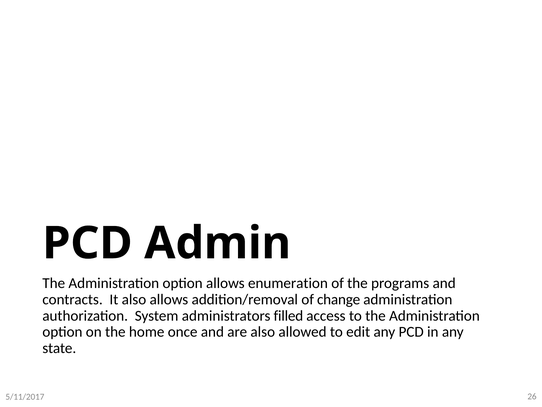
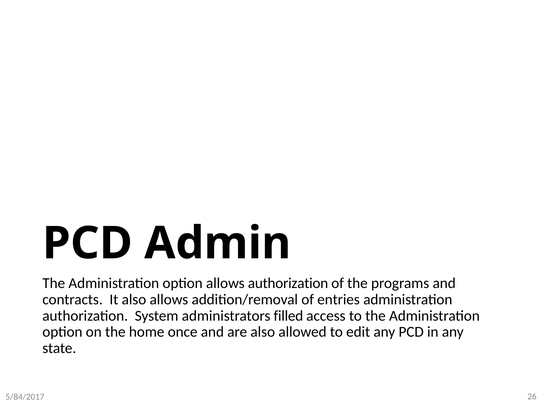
allows enumeration: enumeration -> authorization
change: change -> entries
5/11/2017: 5/11/2017 -> 5/84/2017
